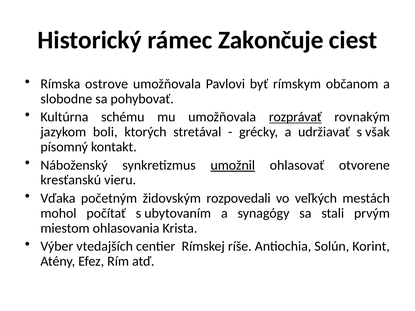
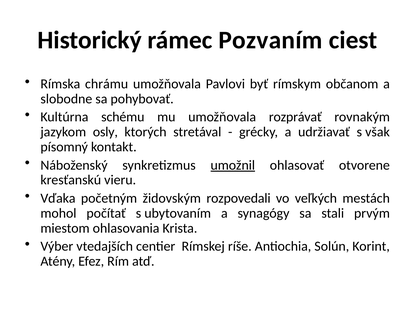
Zakončuje: Zakončuje -> Pozvaním
ostrove: ostrove -> chrámu
rozprávať underline: present -> none
boli: boli -> osly
